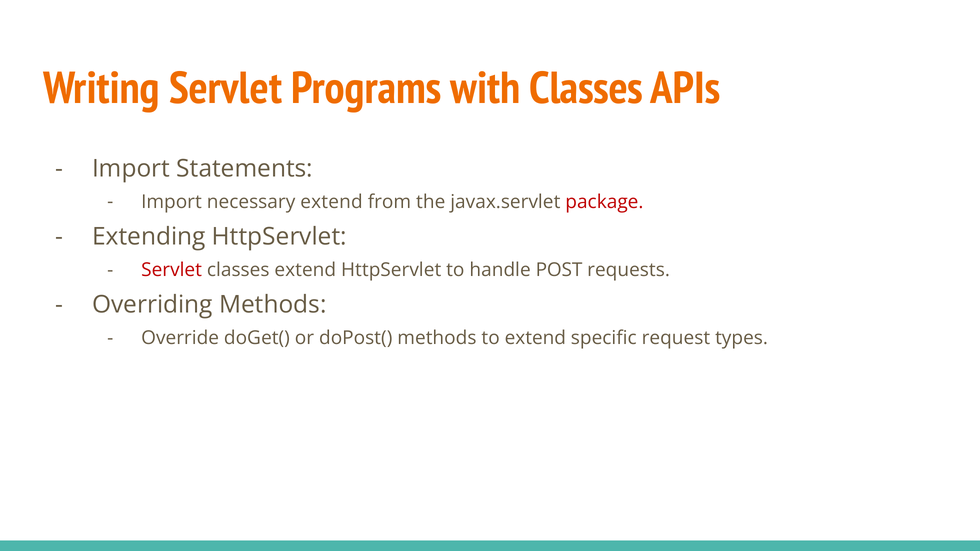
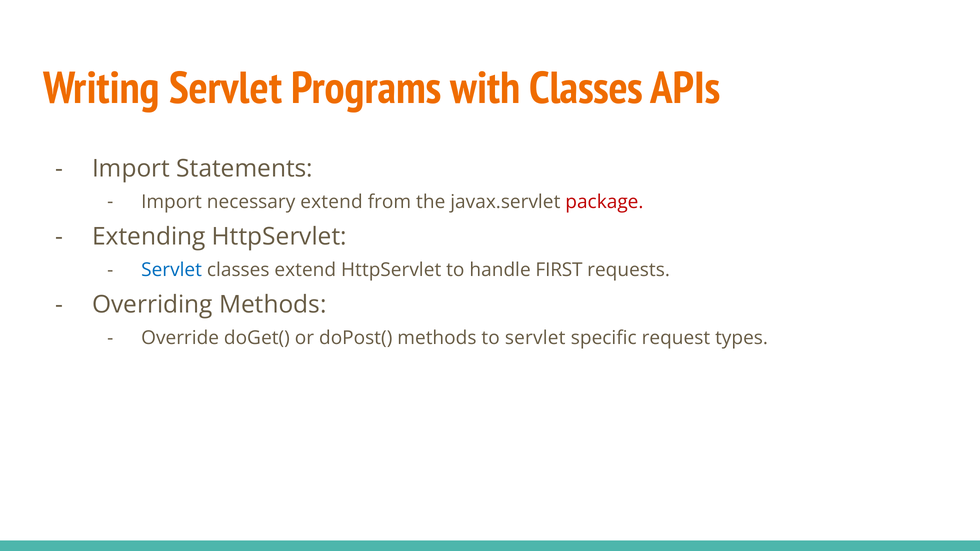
Servlet at (172, 270) colour: red -> blue
POST: POST -> FIRST
to extend: extend -> servlet
